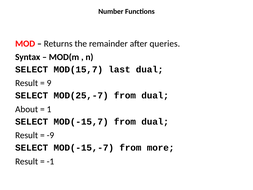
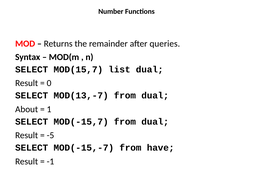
last: last -> list
9: 9 -> 0
MOD(25,-7: MOD(25,-7 -> MOD(13,-7
-9: -9 -> -5
more: more -> have
